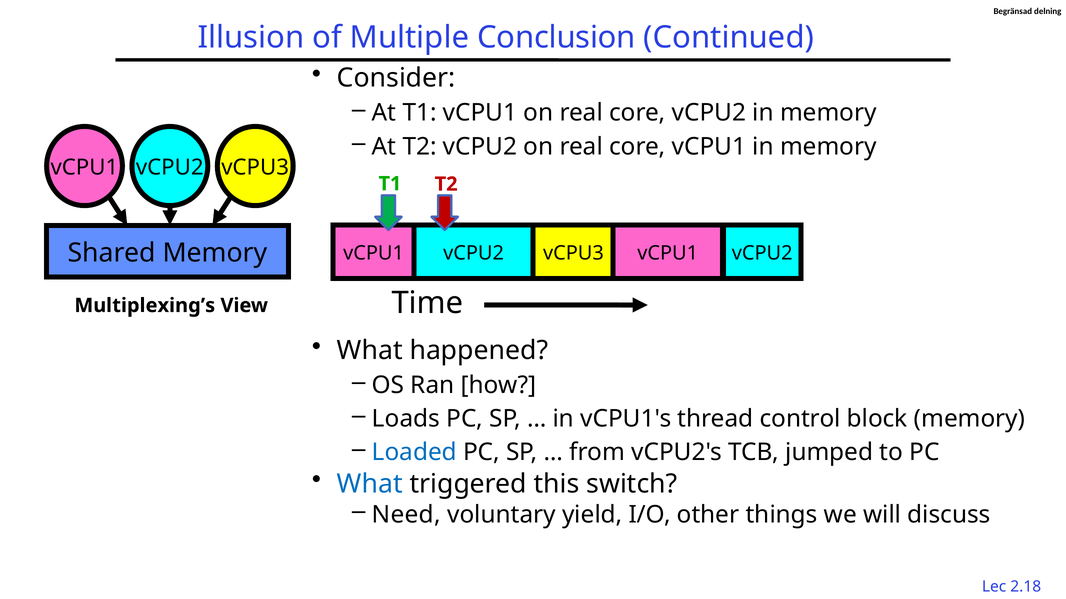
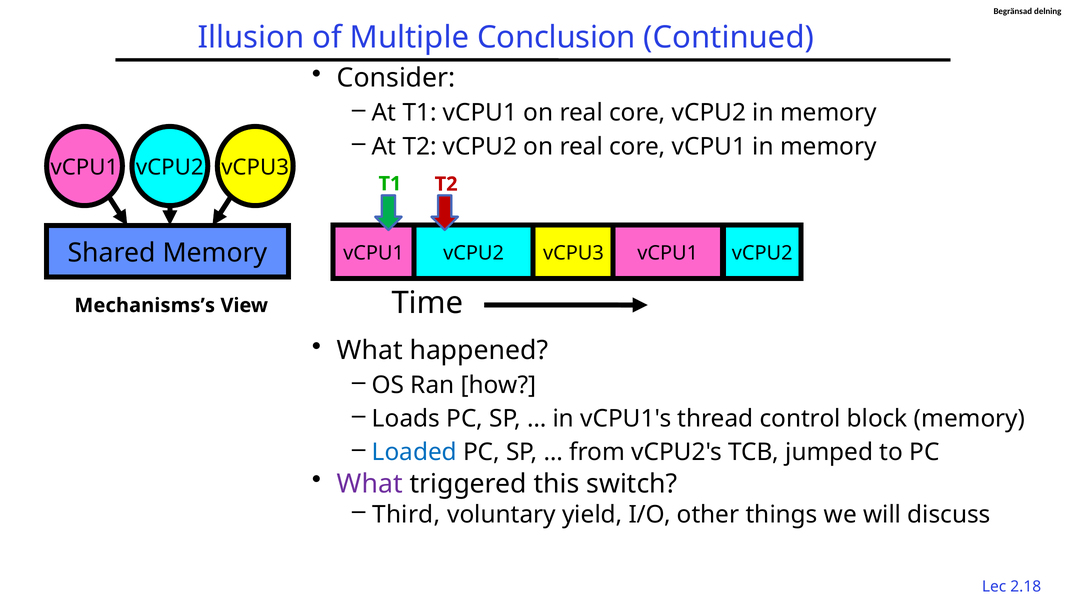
Multiplexing’s: Multiplexing’s -> Mechanisms’s
What at (370, 484) colour: blue -> purple
Need: Need -> Third
